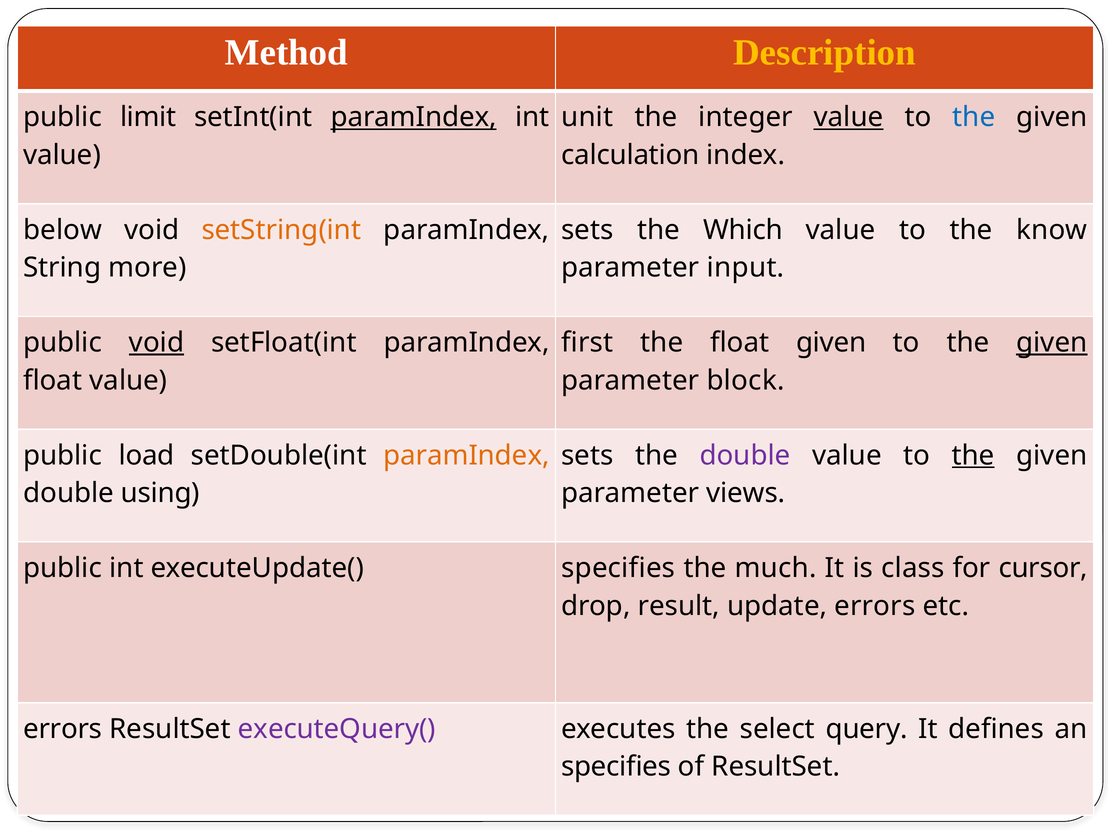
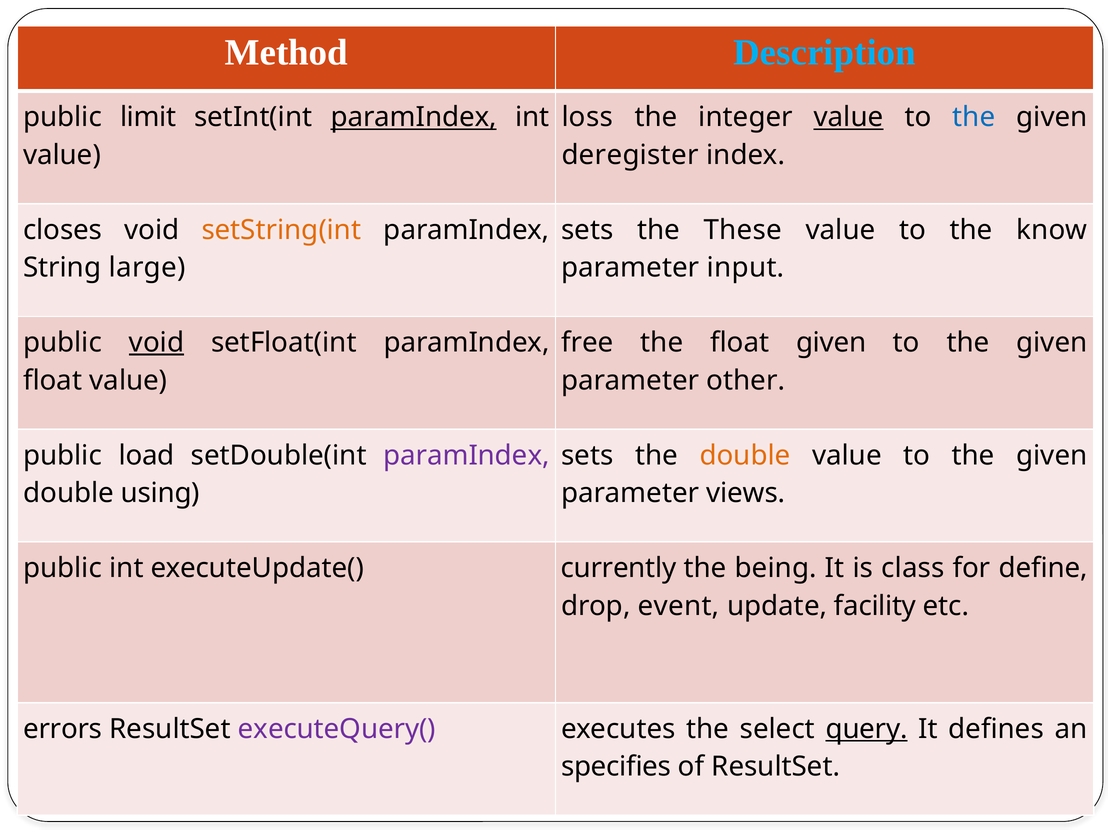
Description colour: yellow -> light blue
unit: unit -> loss
calculation: calculation -> deregister
below: below -> closes
Which: Which -> These
more: more -> large
first: first -> free
given at (1052, 343) underline: present -> none
block: block -> other
paramIndex at (467, 455) colour: orange -> purple
double at (745, 455) colour: purple -> orange
the at (973, 455) underline: present -> none
executeUpdate( specifies: specifies -> currently
much: much -> being
cursor: cursor -> define
result: result -> event
update errors: errors -> facility
query underline: none -> present
